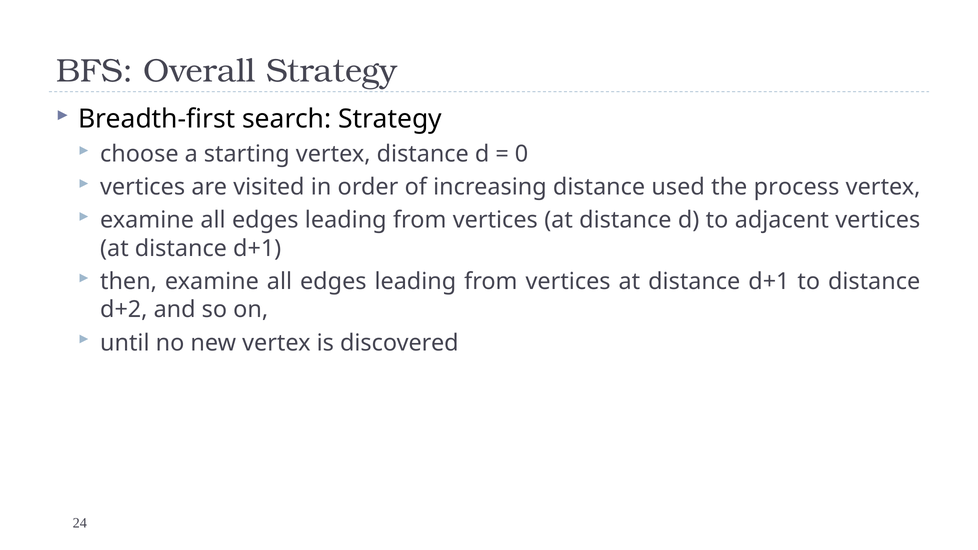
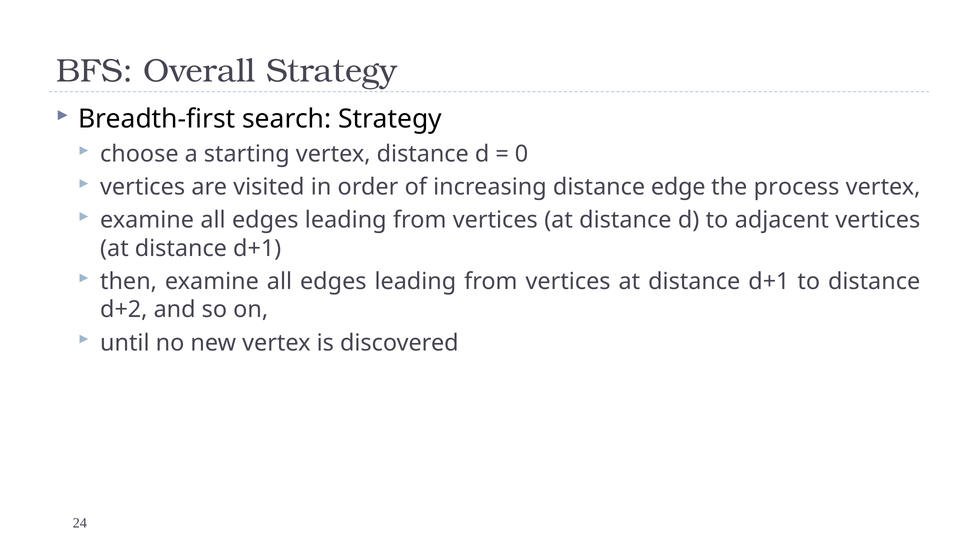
used: used -> edge
